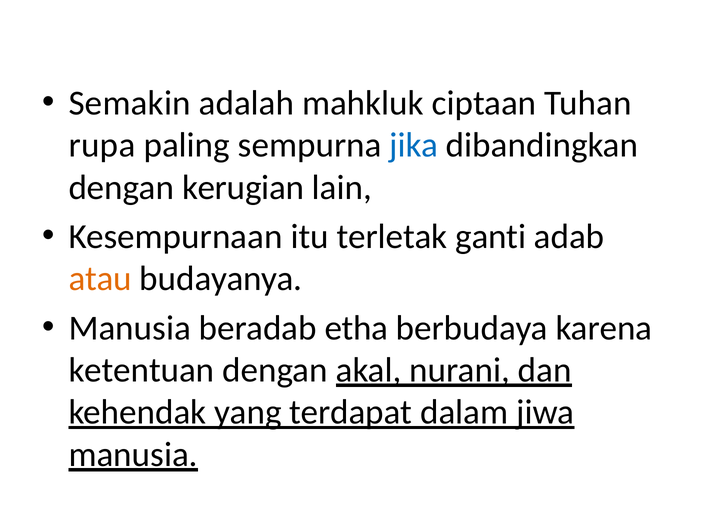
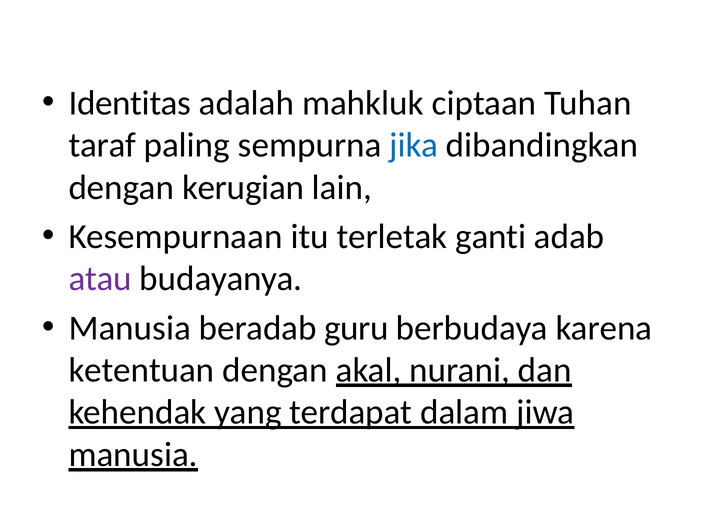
Semakin: Semakin -> Identitas
rupa: rupa -> taraf
atau colour: orange -> purple
etha: etha -> guru
